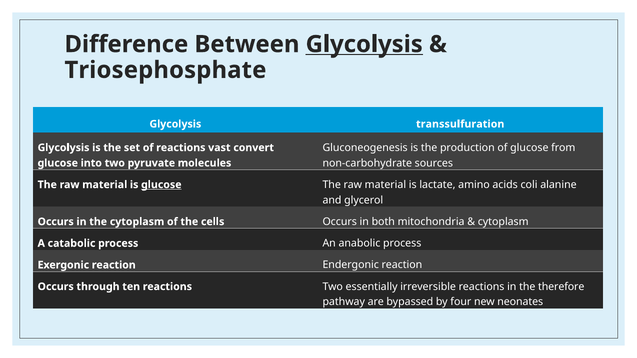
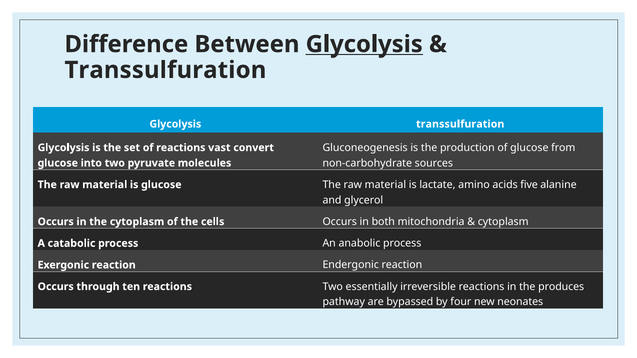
Triosephosphate at (165, 70): Triosephosphate -> Transsulfuration
glucose at (161, 185) underline: present -> none
coli: coli -> five
therefore: therefore -> produces
